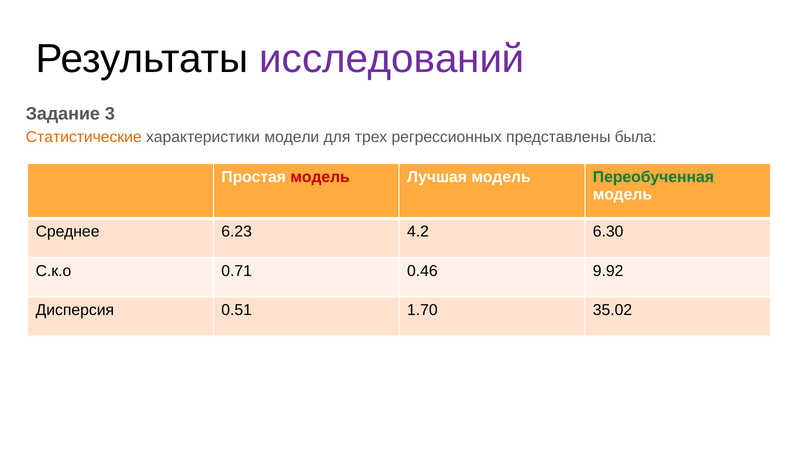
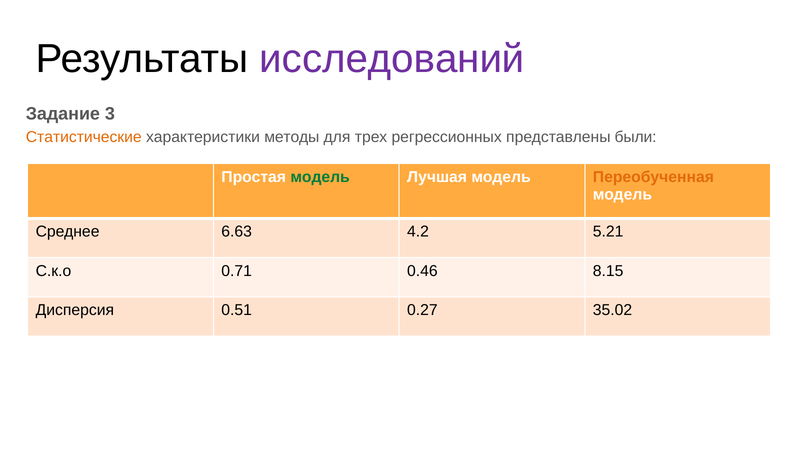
модели: модели -> методы
была: была -> были
модель at (320, 177) colour: red -> green
Переобученная colour: green -> orange
6.23: 6.23 -> 6.63
6.30: 6.30 -> 5.21
9.92: 9.92 -> 8.15
1.70: 1.70 -> 0.27
